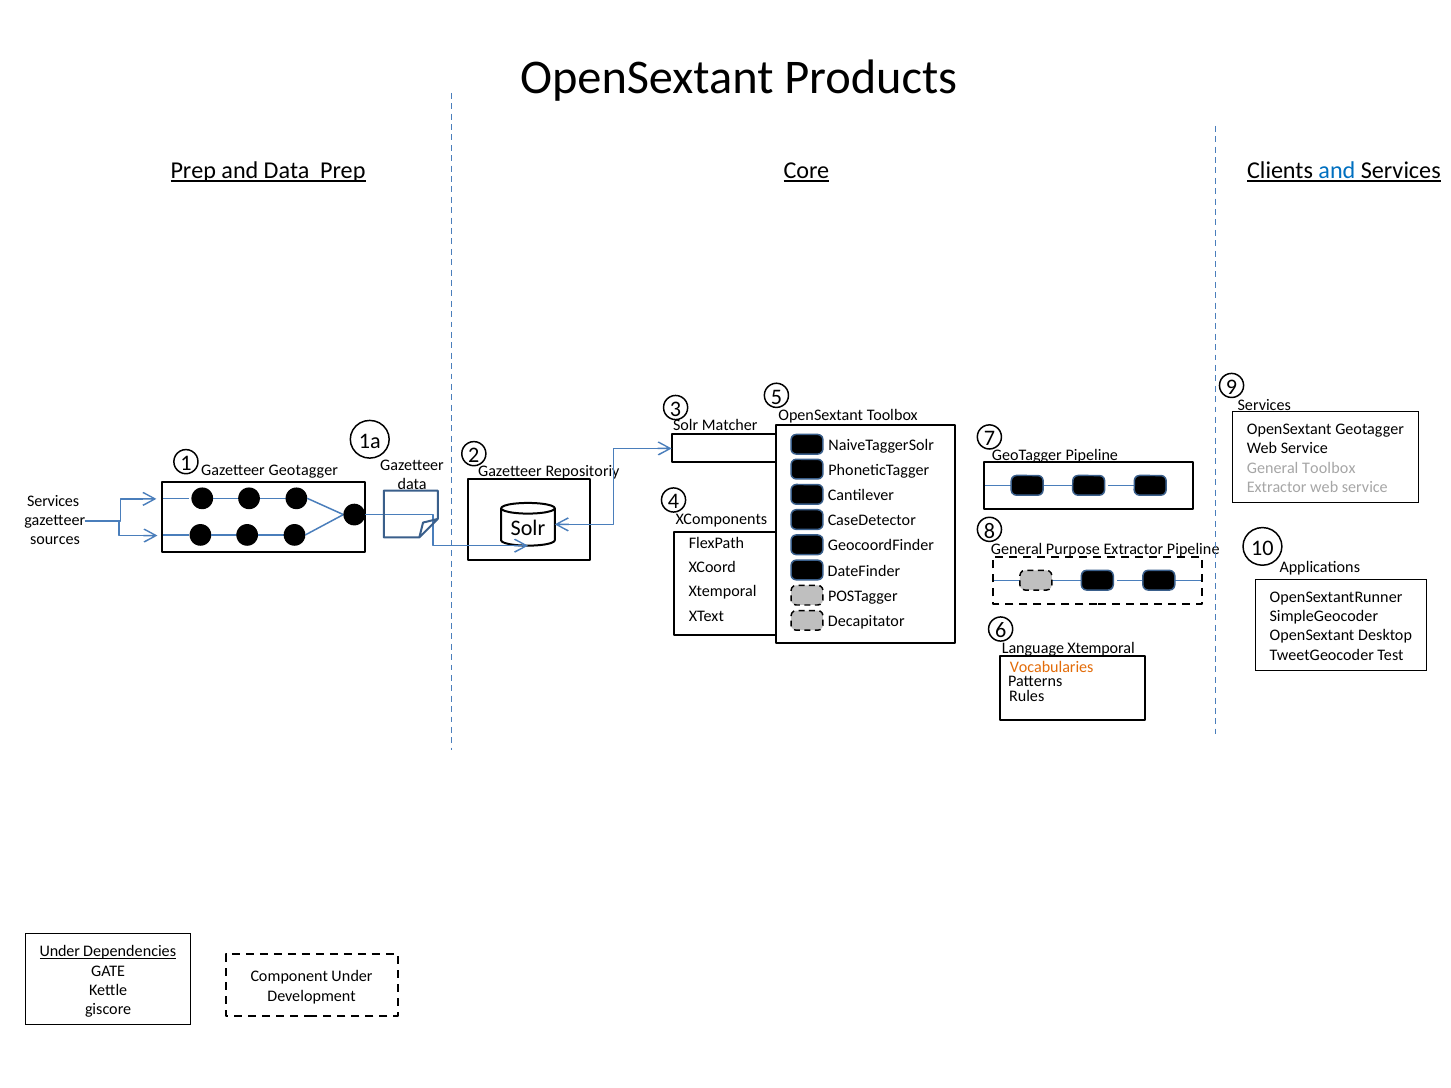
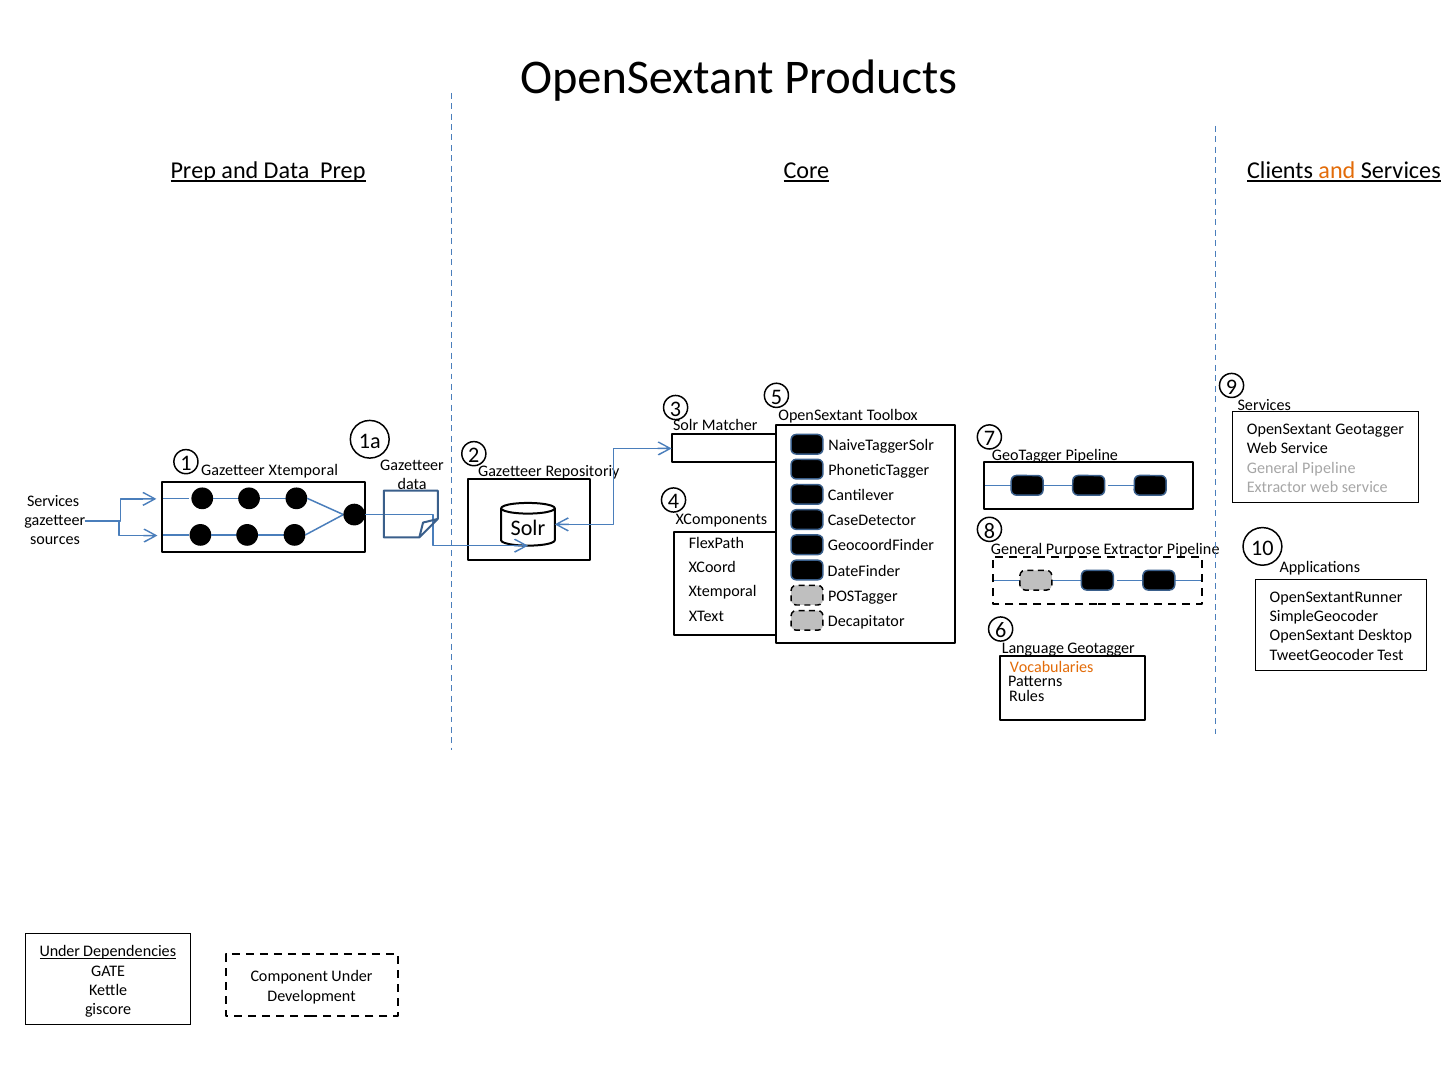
and at (1337, 171) colour: blue -> orange
General Toolbox: Toolbox -> Pipeline
Gazetteer Geotagger: Geotagger -> Xtemporal
Language Xtemporal: Xtemporal -> Geotagger
